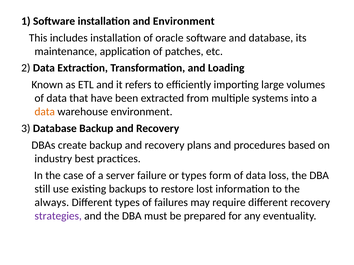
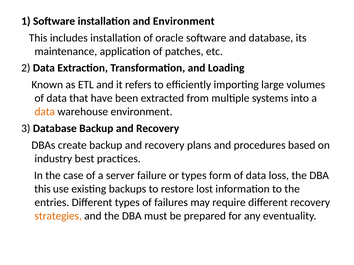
still at (42, 189): still -> this
always: always -> entries
strategies colour: purple -> orange
